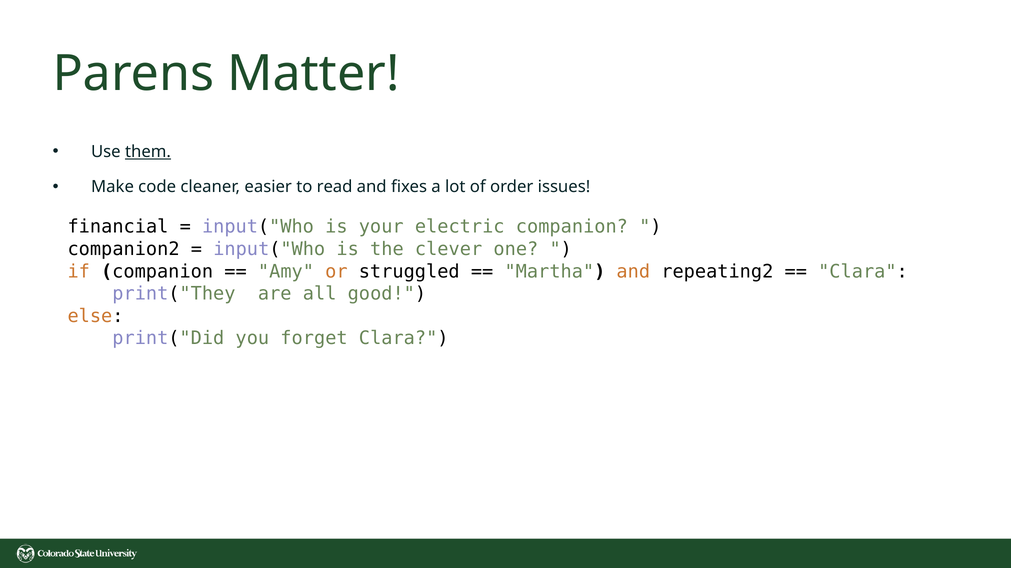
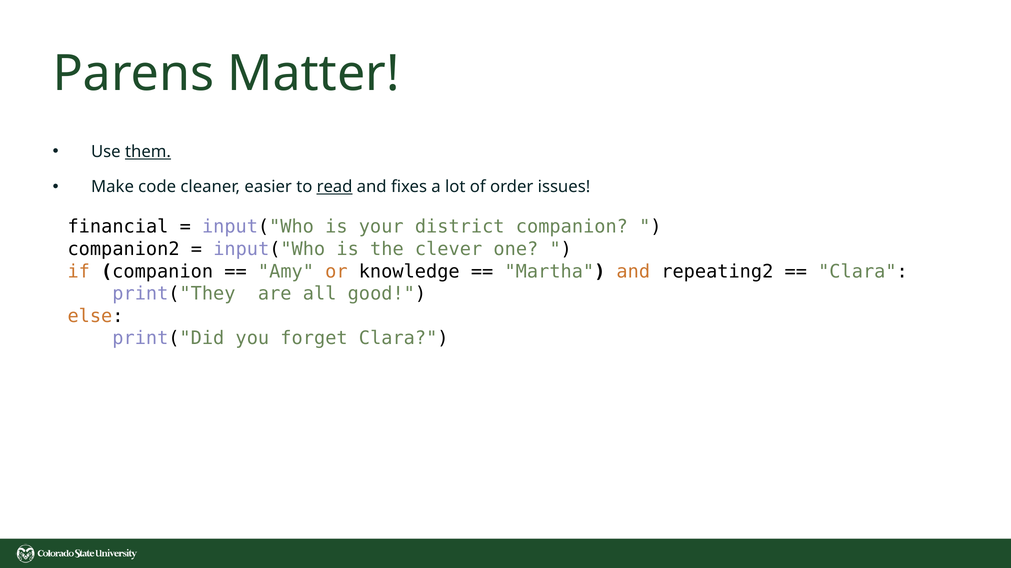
read underline: none -> present
electric: electric -> district
struggled: struggled -> knowledge
